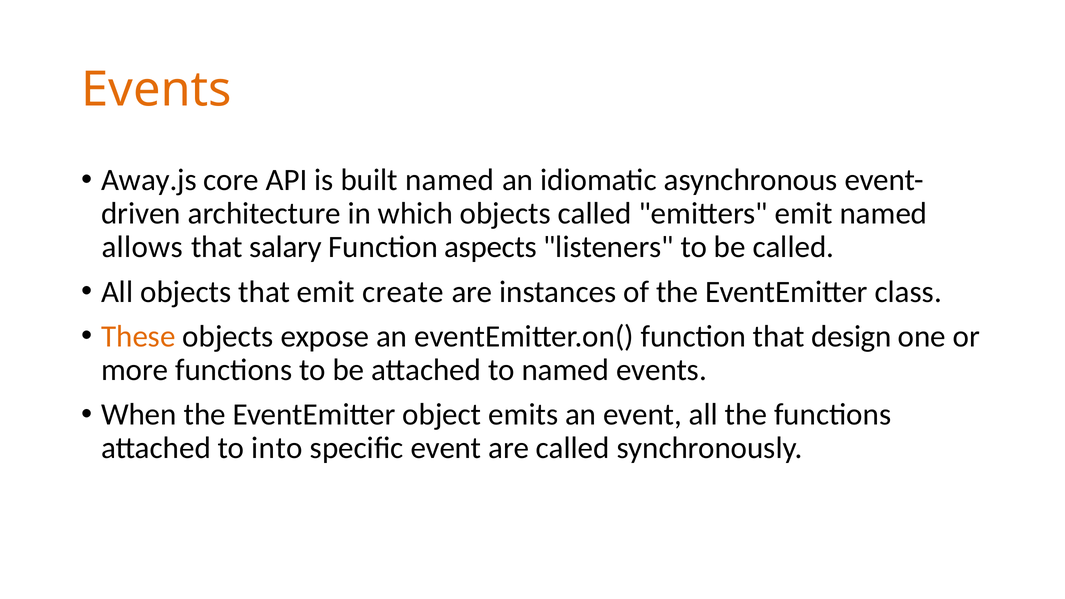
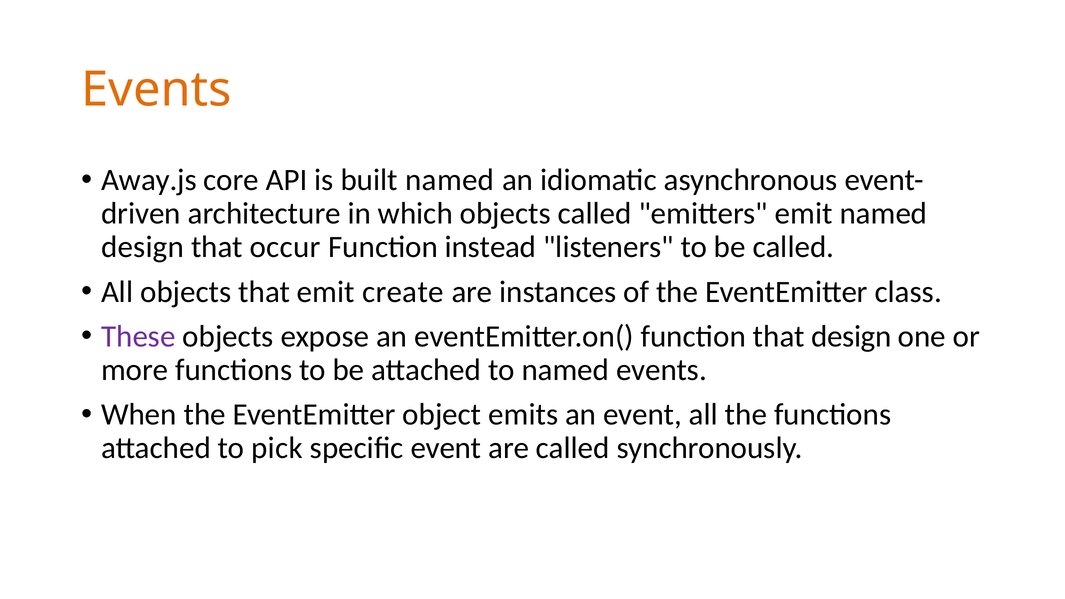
allows at (142, 247): allows -> design
salary: salary -> occur
aspects: aspects -> instead
These colour: orange -> purple
into: into -> pick
